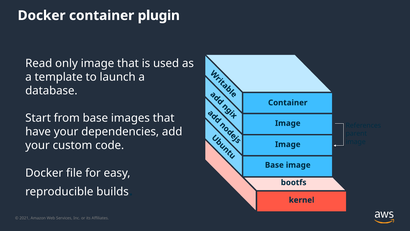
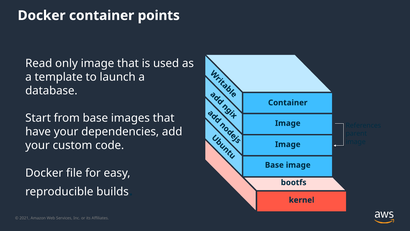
plugin: plugin -> points
